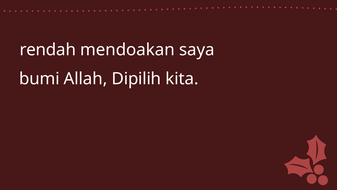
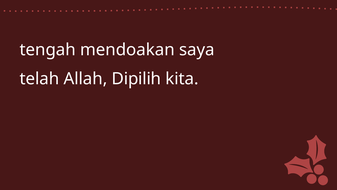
rendah: rendah -> tengah
bumi: bumi -> telah
